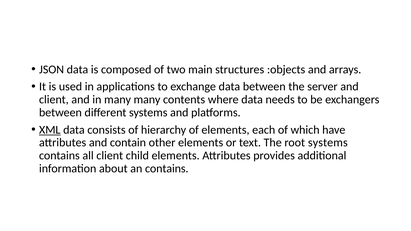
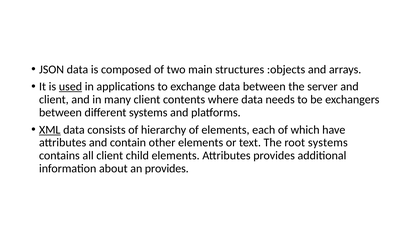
used underline: none -> present
many many: many -> client
an contains: contains -> provides
